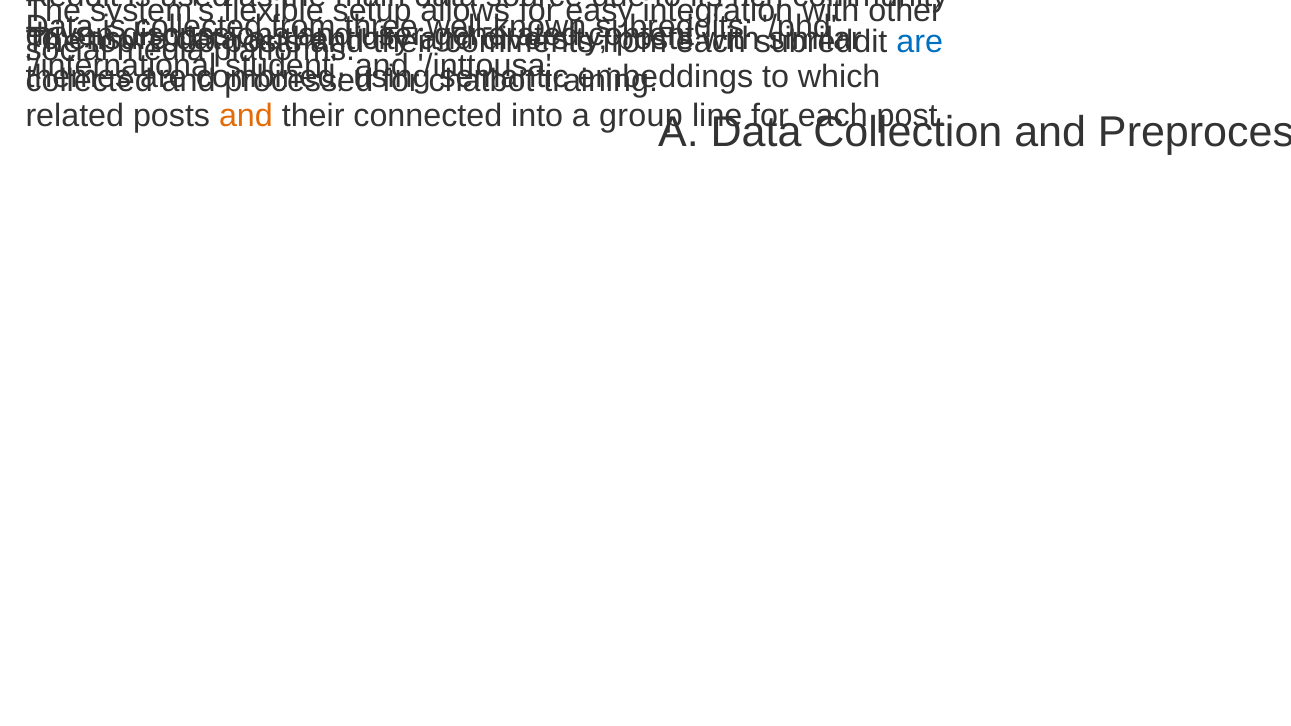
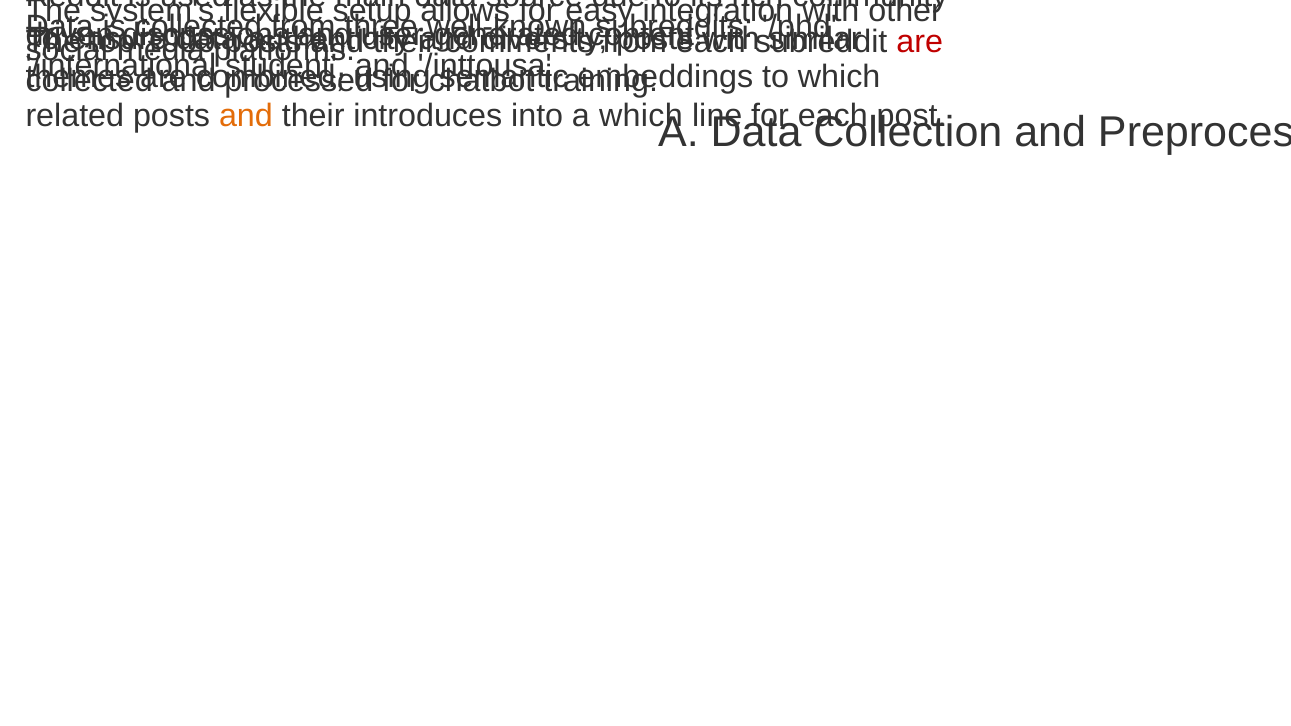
are at (920, 42) colour: blue -> red
connected: connected -> introduces
a group: group -> which
